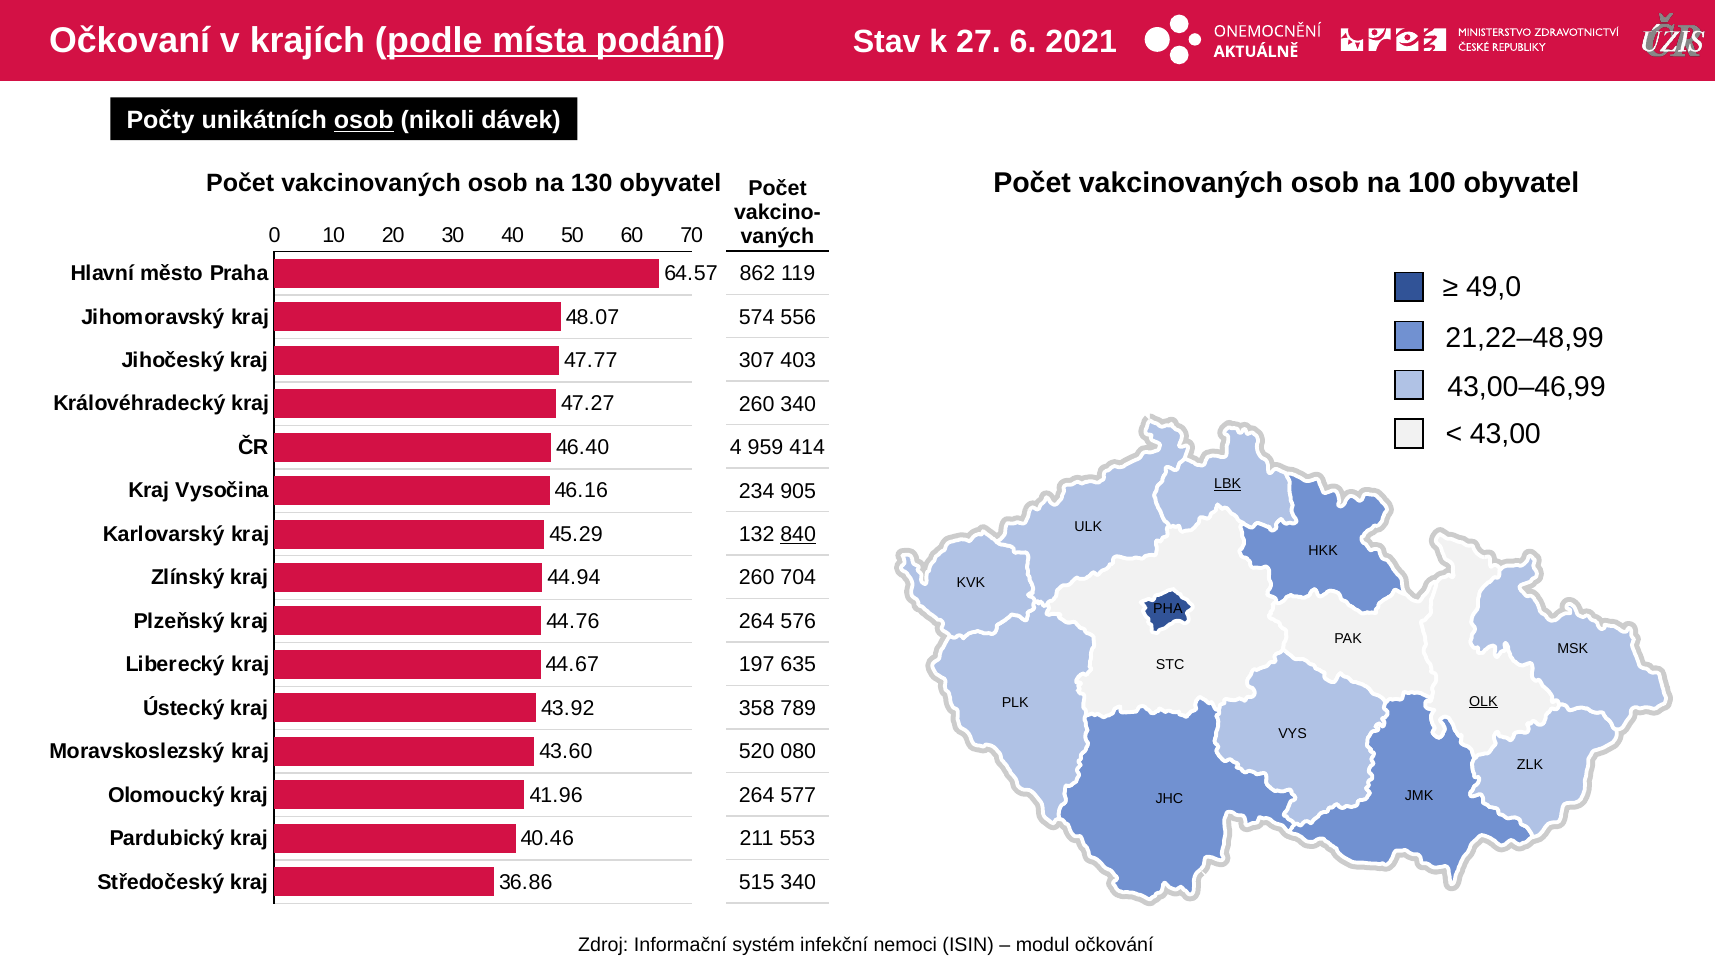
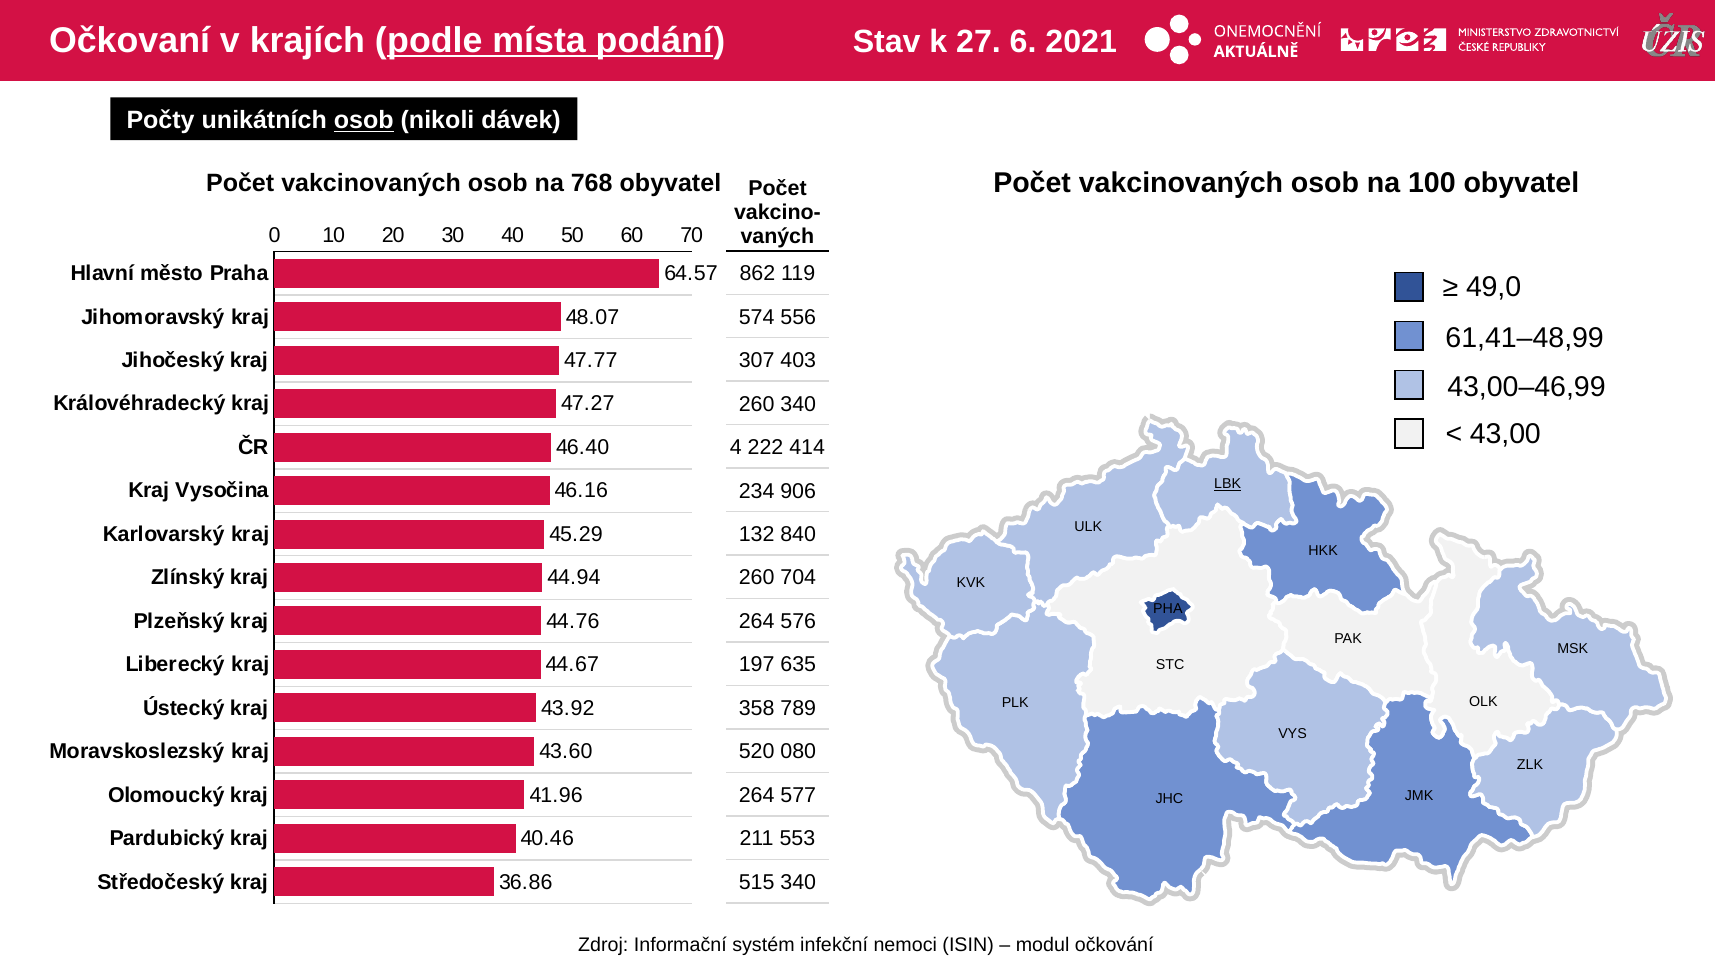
130: 130 -> 768
21,22–48,99: 21,22–48,99 -> 61,41–48,99
959: 959 -> 222
905: 905 -> 906
840 underline: present -> none
OLK underline: present -> none
